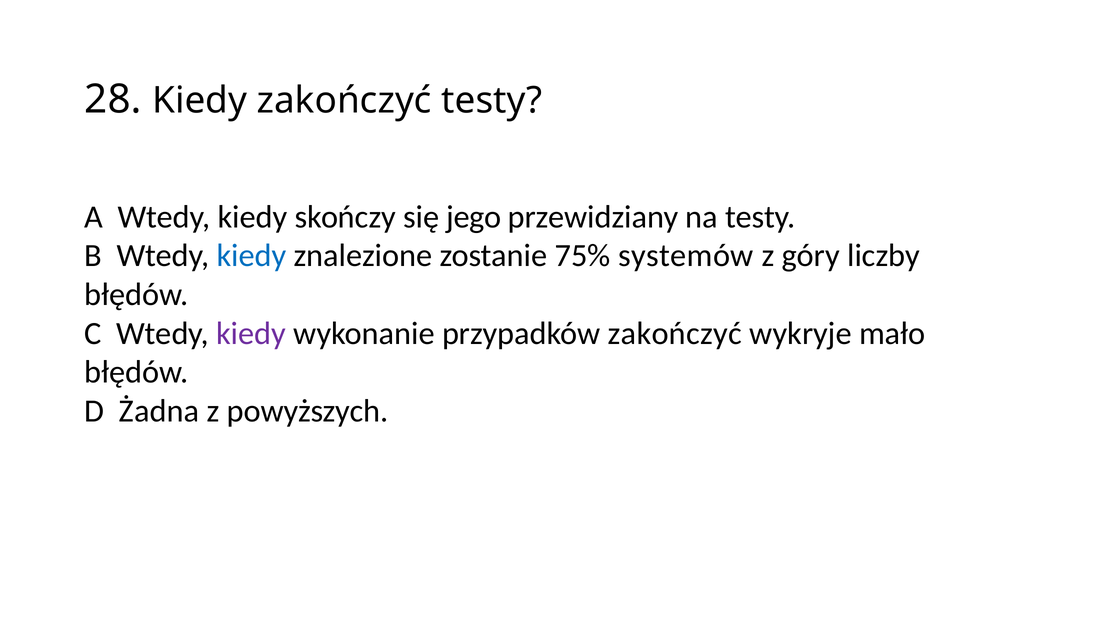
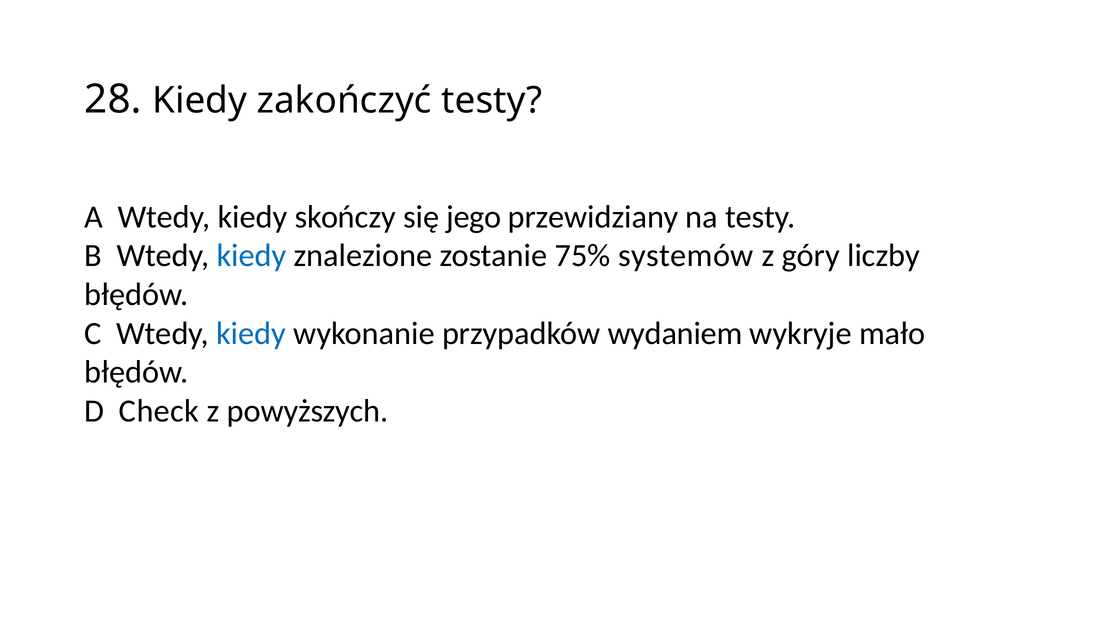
kiedy at (251, 334) colour: purple -> blue
przypadków zakończyć: zakończyć -> wydaniem
Żadna: Żadna -> Check
